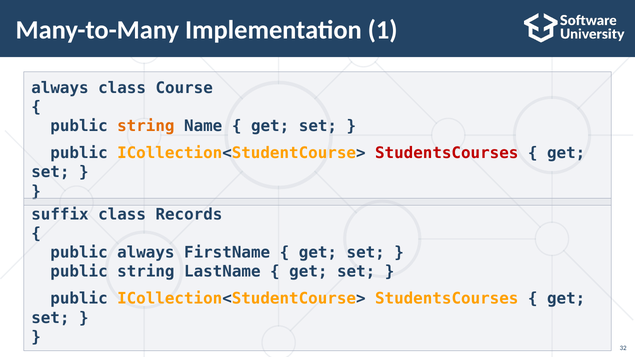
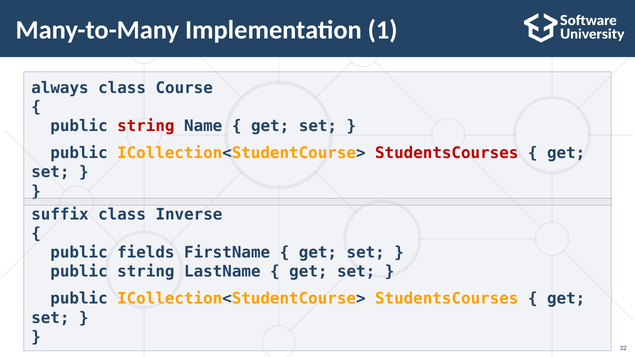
string at (146, 126) colour: orange -> red
Records: Records -> Inverse
public always: always -> fields
